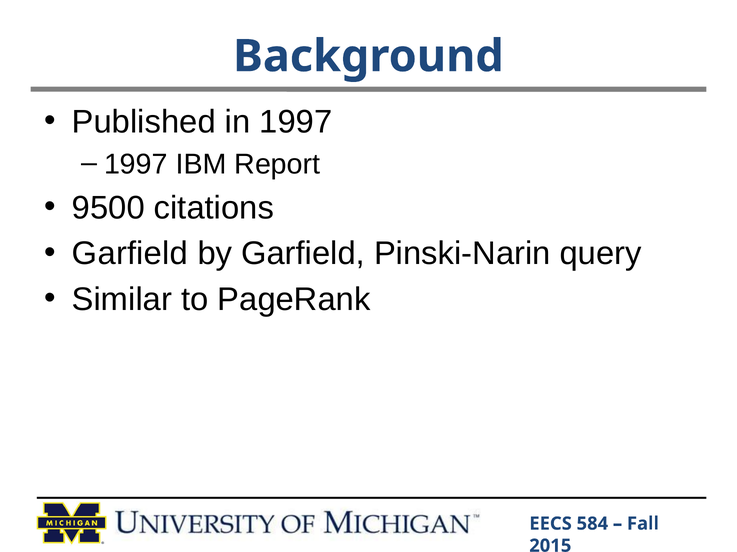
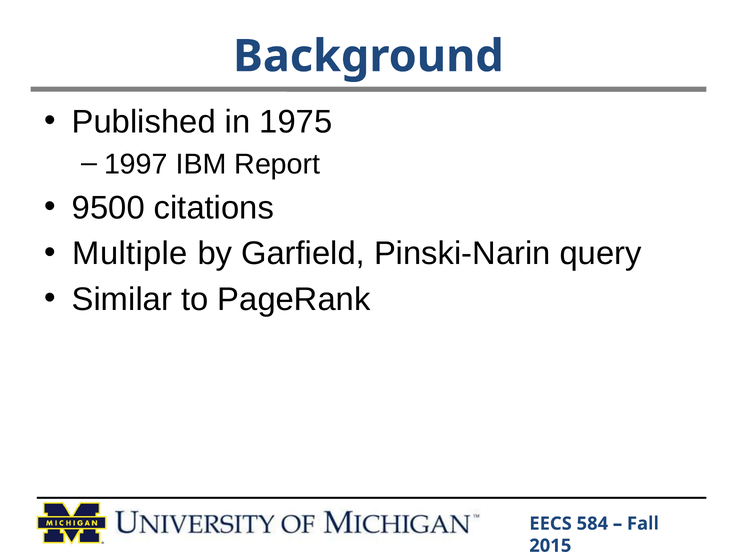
1997: 1997 -> 1975
Garfield at (130, 254): Garfield -> Multiple
